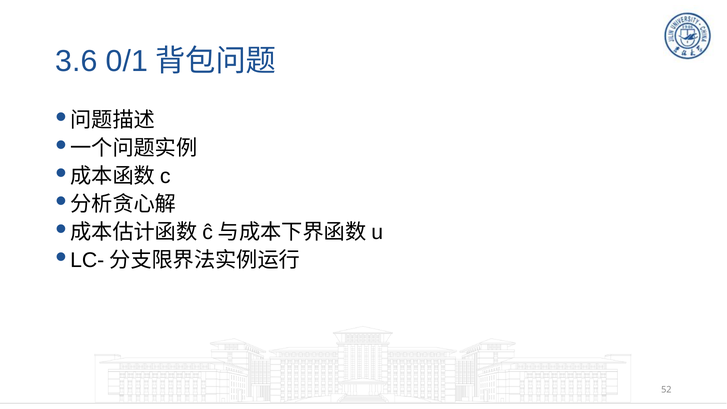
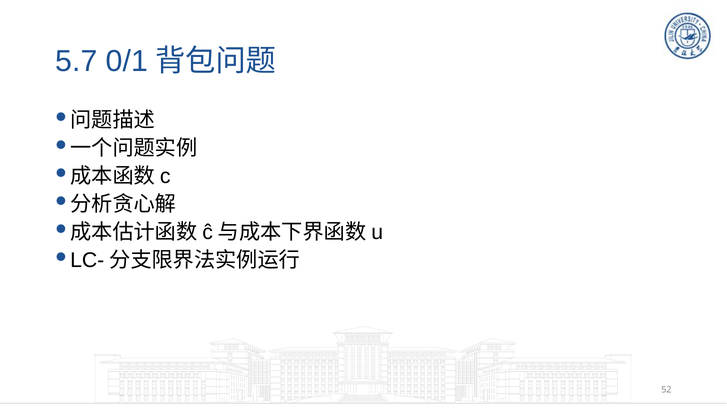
3.6: 3.6 -> 5.7
